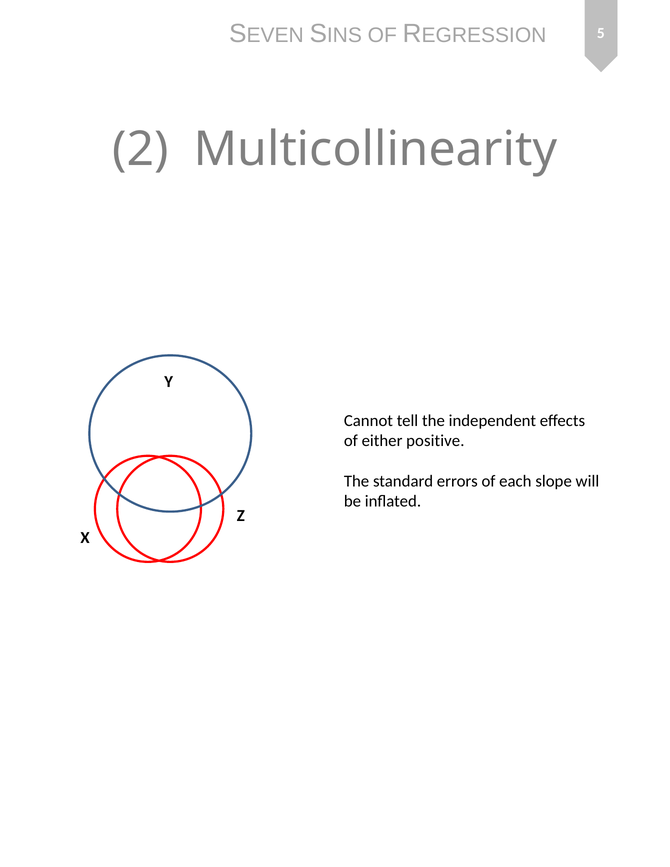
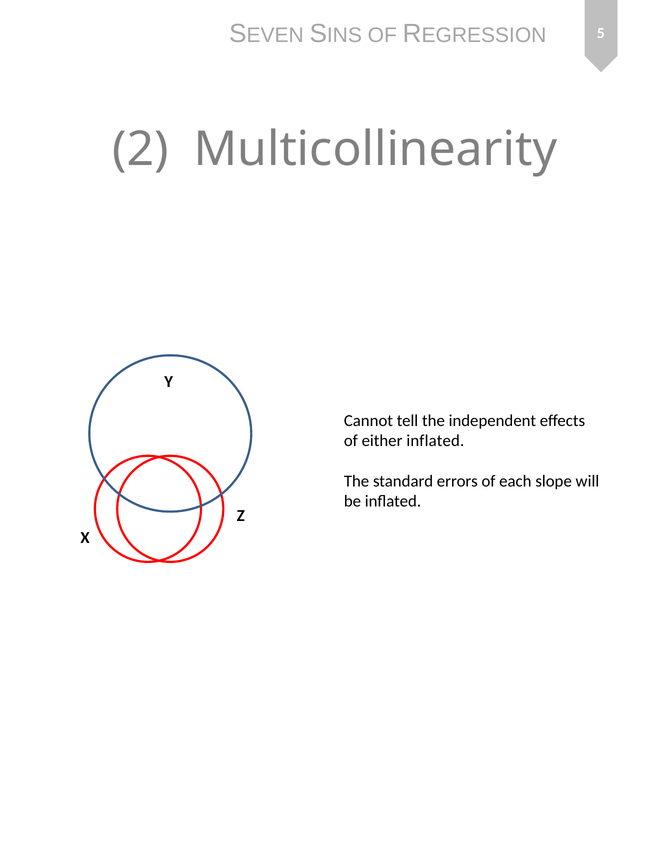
either positive: positive -> inflated
